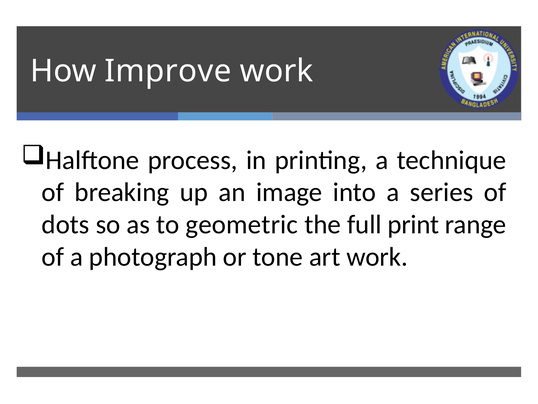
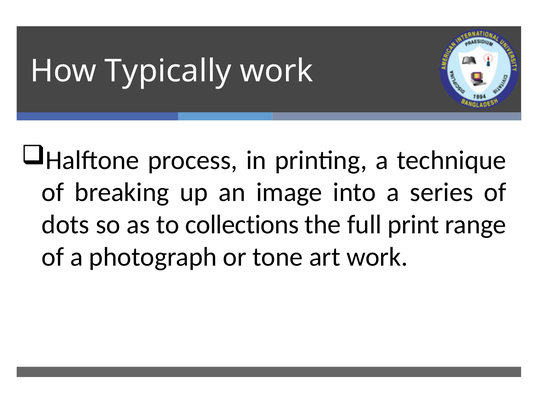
Improve: Improve -> Typically
geometric: geometric -> collections
